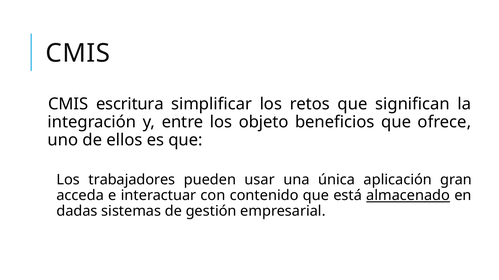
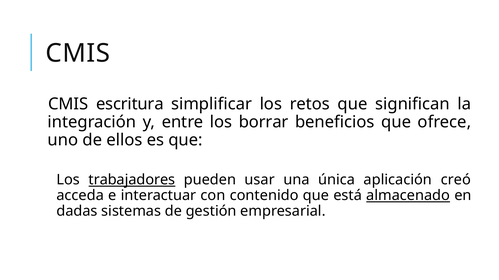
objeto: objeto -> borrar
trabajadores underline: none -> present
gran: gran -> creó
